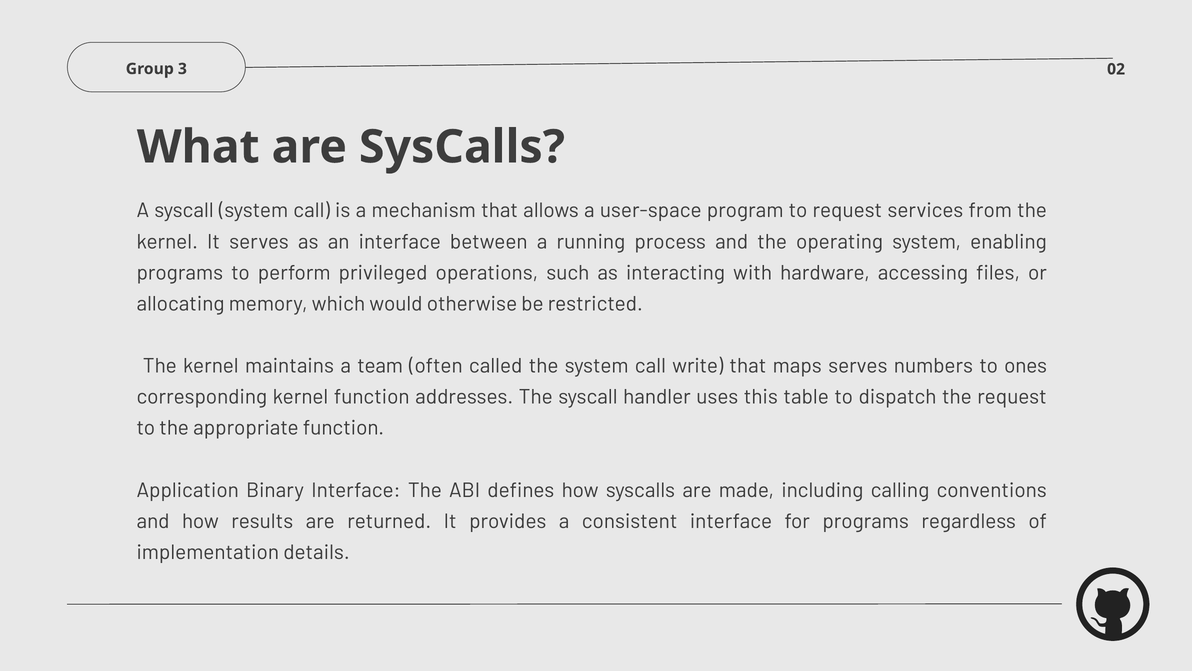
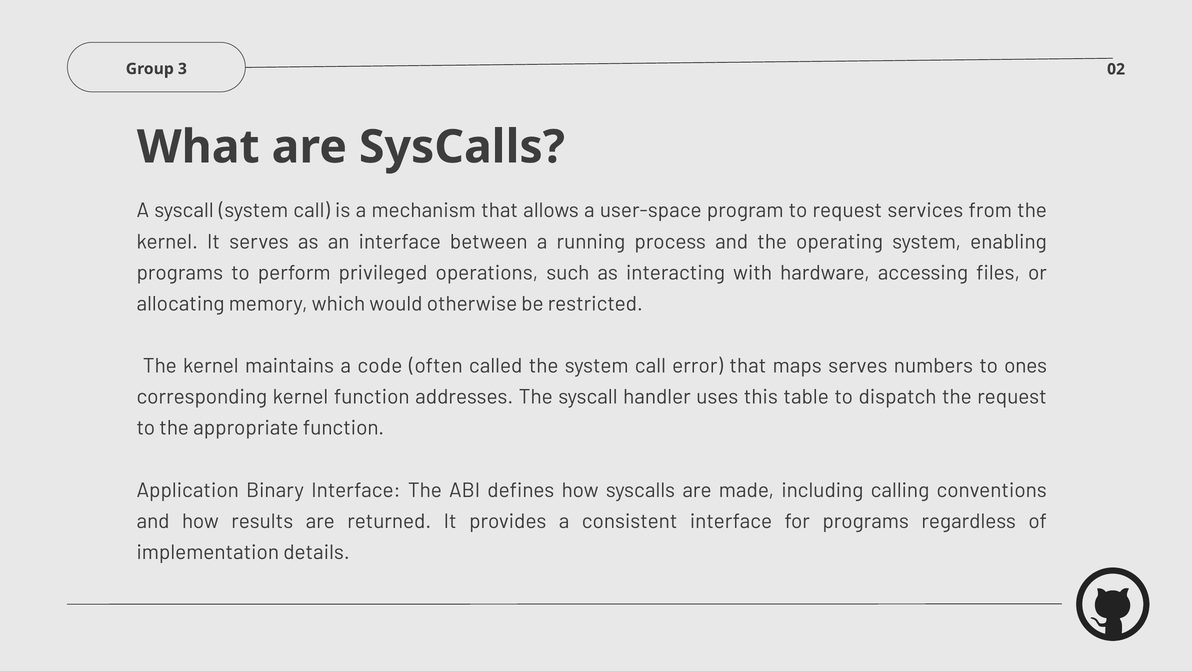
team: team -> code
write: write -> error
